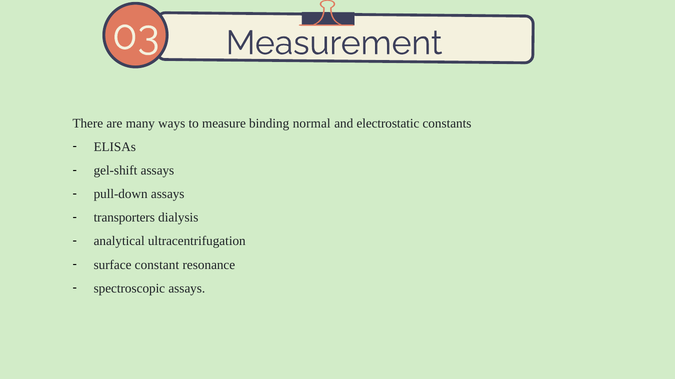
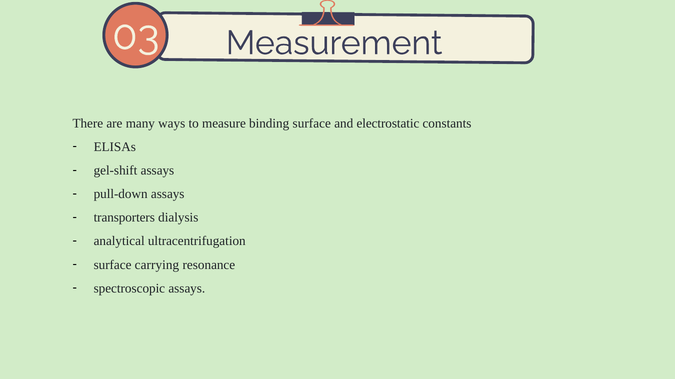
binding normal: normal -> surface
constant: constant -> carrying
